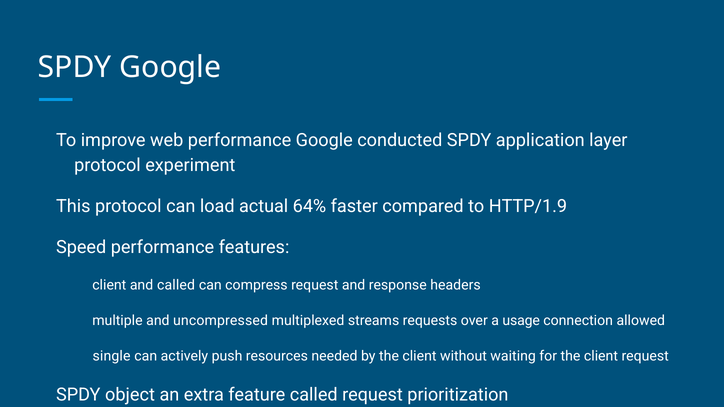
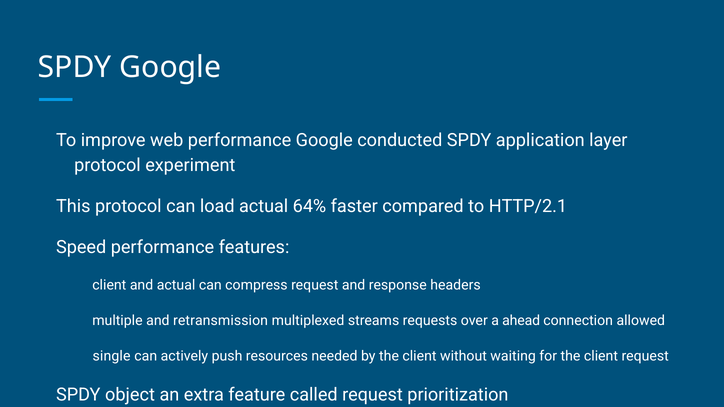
HTTP/1.9: HTTP/1.9 -> HTTP/2.1
and called: called -> actual
uncompressed: uncompressed -> retransmission
usage: usage -> ahead
